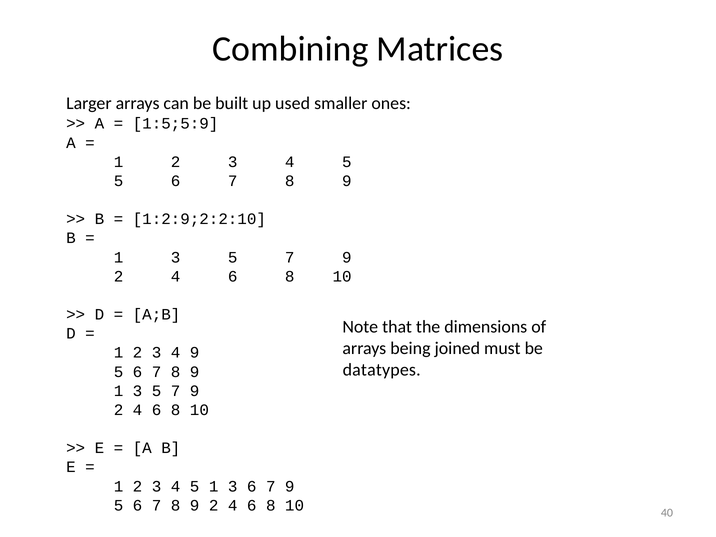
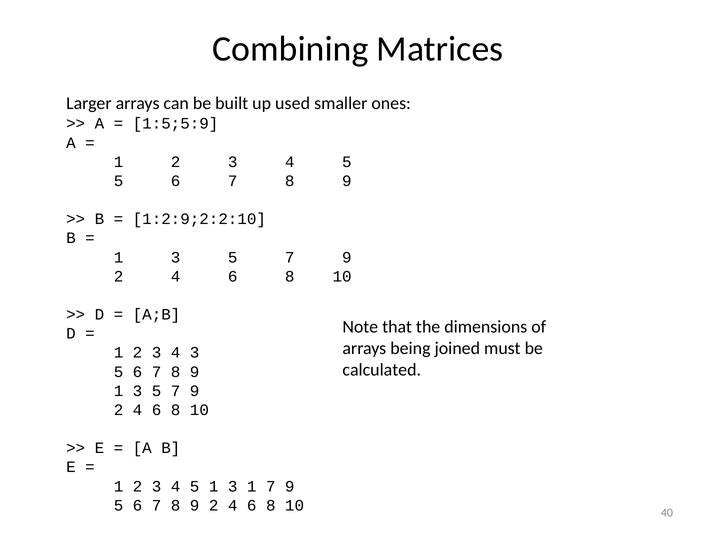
4 9: 9 -> 3
datatypes: datatypes -> calculated
3 6: 6 -> 1
